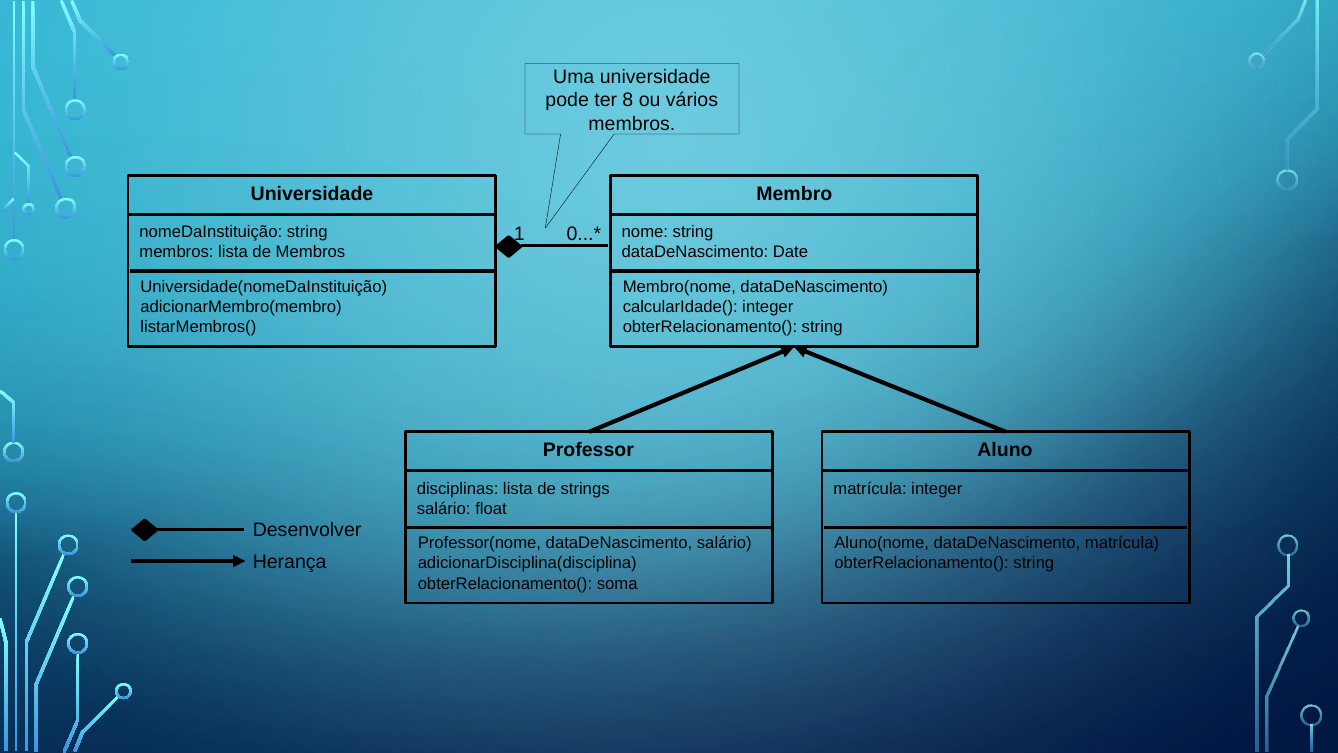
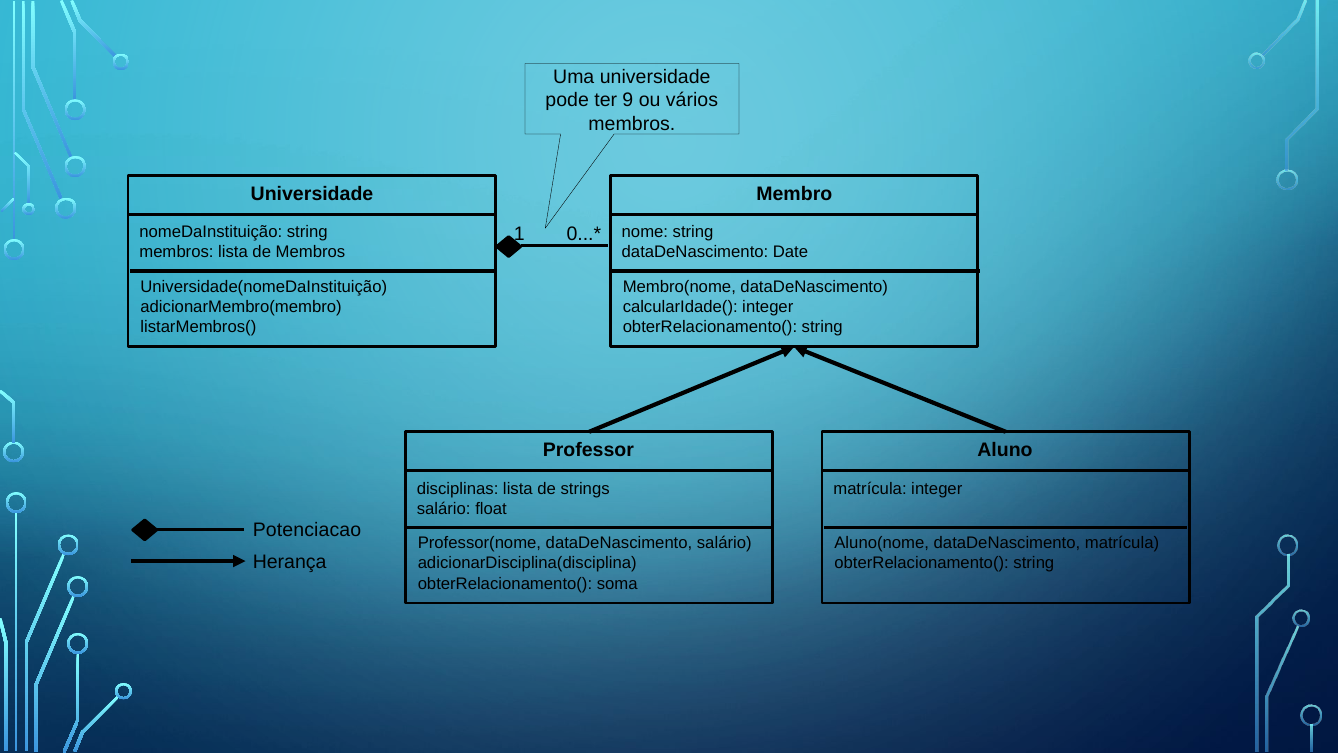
8: 8 -> 9
Desenvolver: Desenvolver -> Potenciacao
